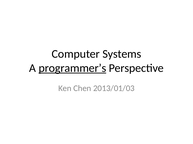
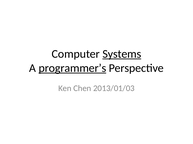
Systems underline: none -> present
